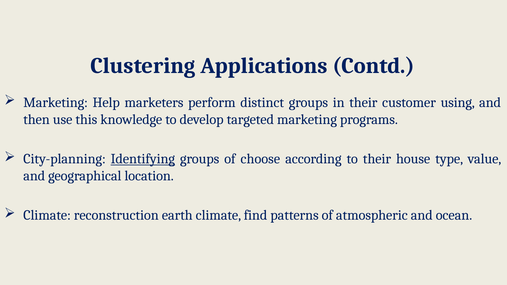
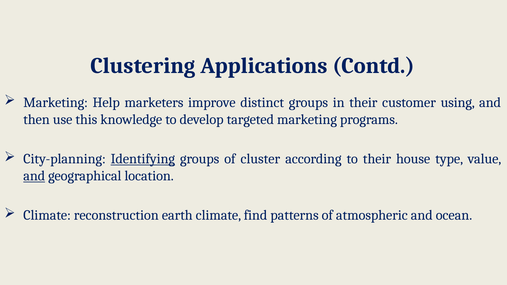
perform: perform -> improve
choose: choose -> cluster
and at (34, 176) underline: none -> present
